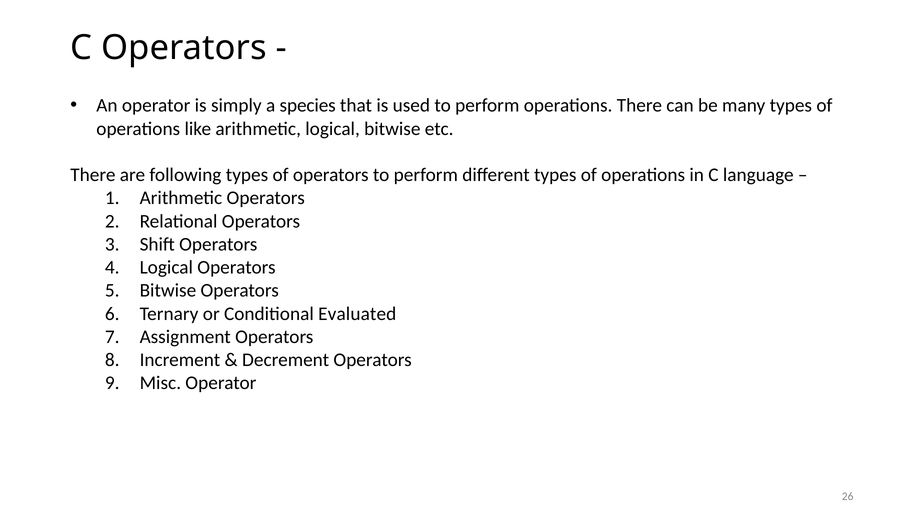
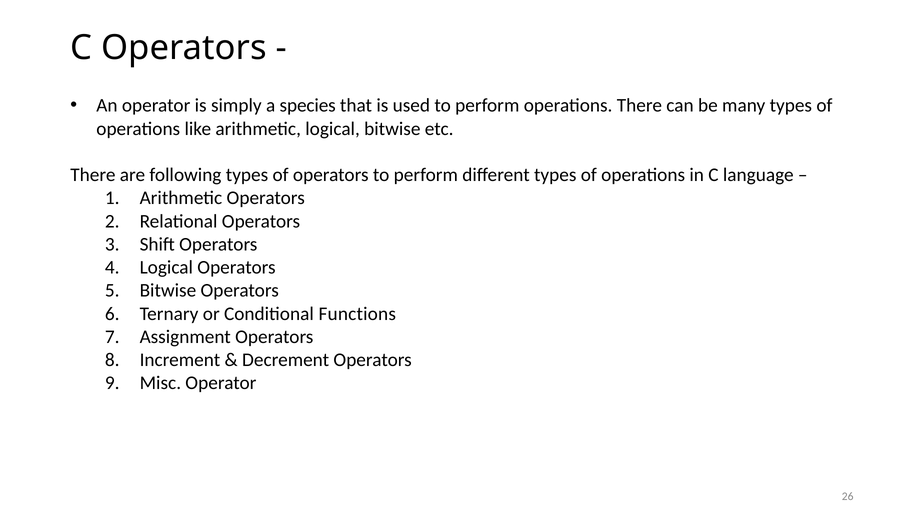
Evaluated: Evaluated -> Functions
